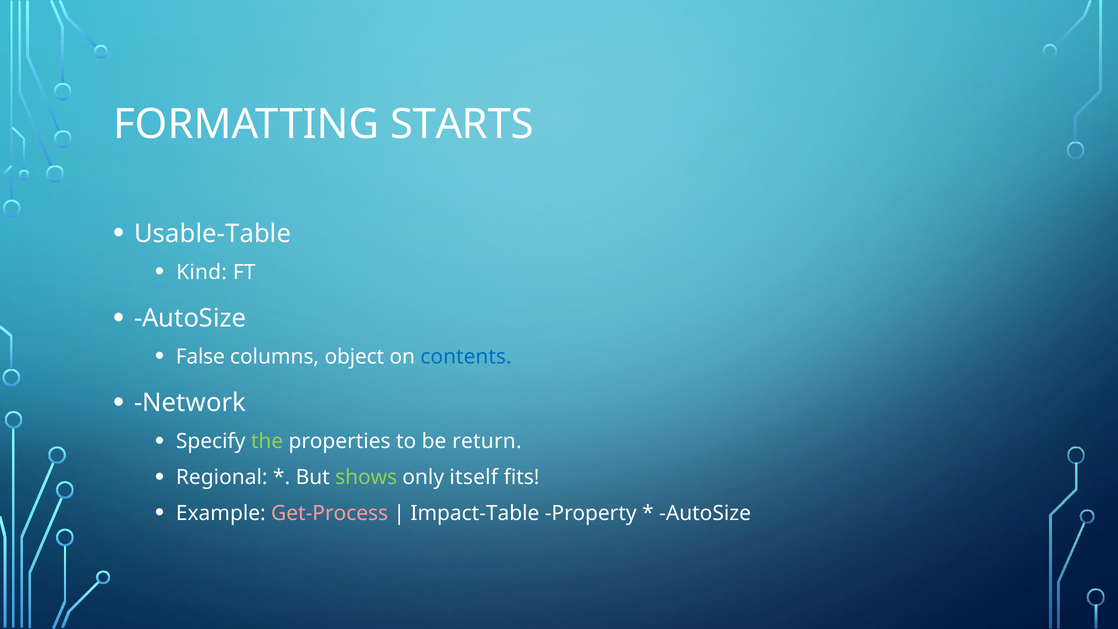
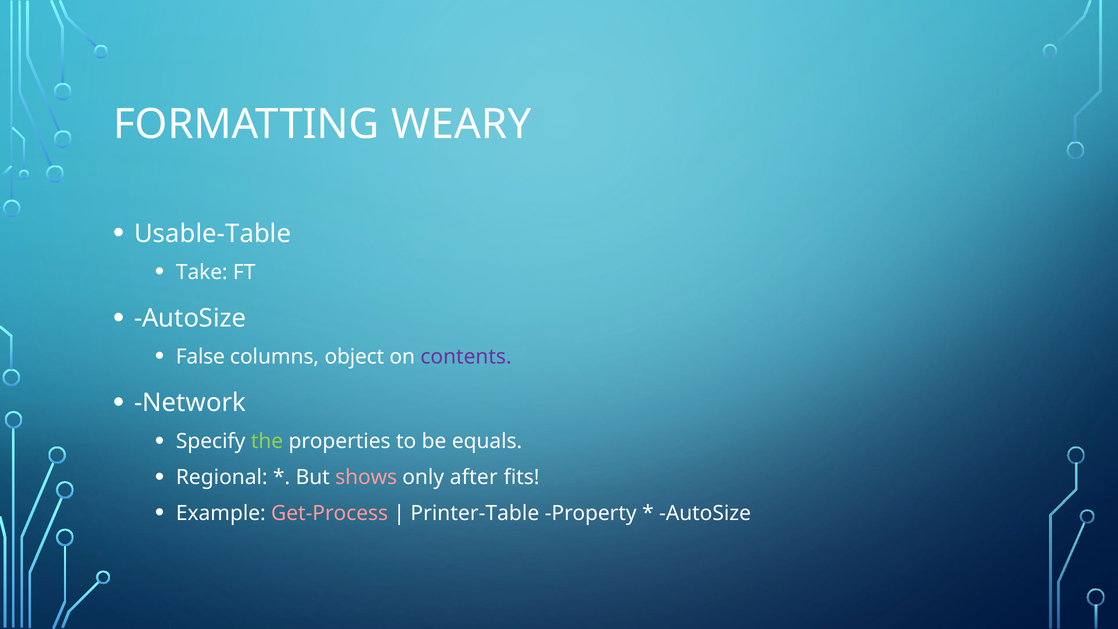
STARTS: STARTS -> WEARY
Kind: Kind -> Take
contents colour: blue -> purple
return: return -> equals
shows colour: light green -> pink
itself: itself -> after
Impact-Table: Impact-Table -> Printer-Table
